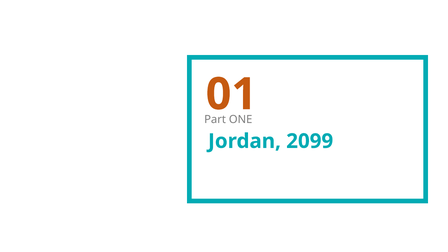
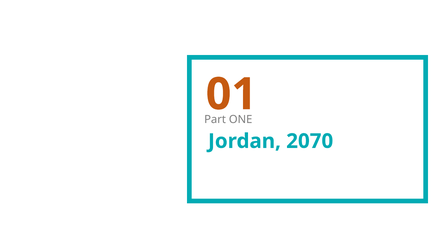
2099: 2099 -> 2070
